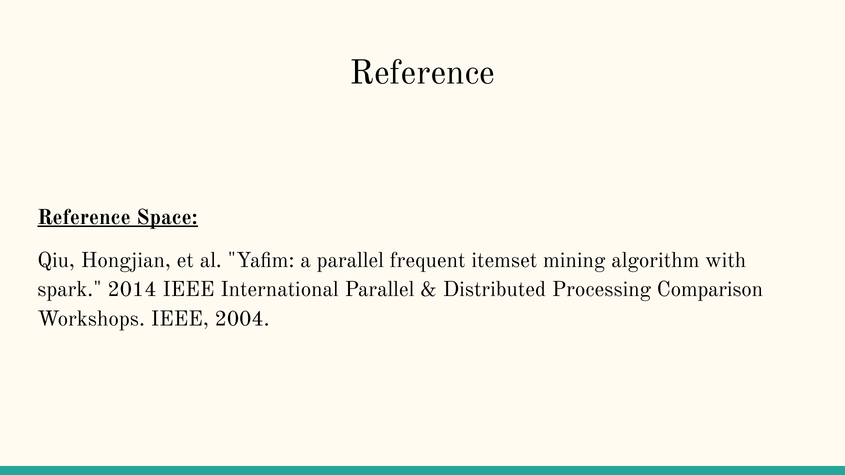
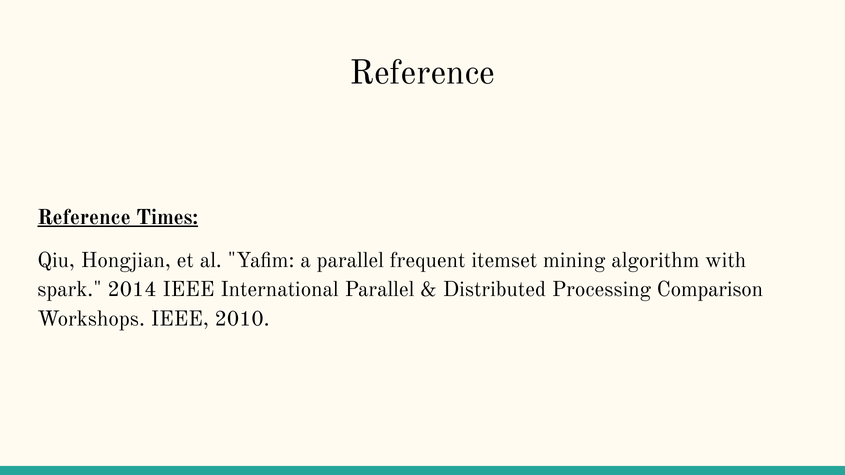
Space: Space -> Times
2004: 2004 -> 2010
